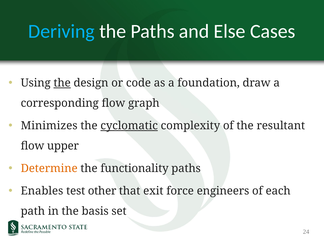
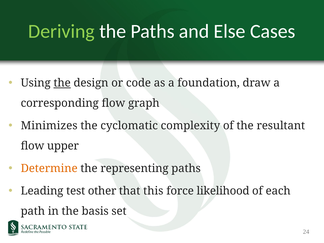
Deriving colour: light blue -> light green
cyclomatic underline: present -> none
functionality: functionality -> representing
Enables: Enables -> Leading
exit: exit -> this
engineers: engineers -> likelihood
